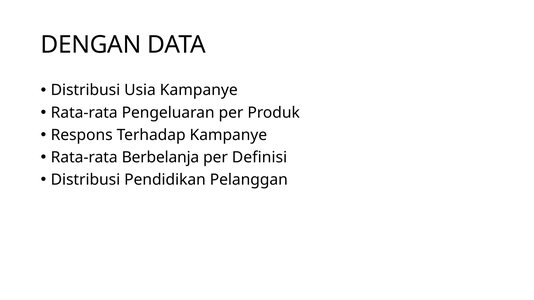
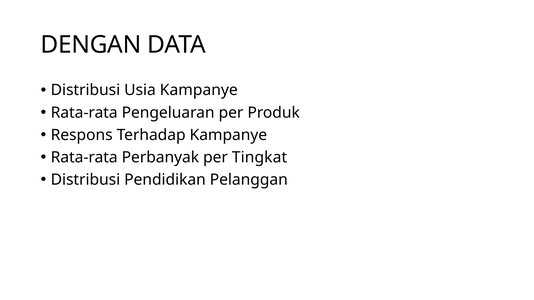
Berbelanja: Berbelanja -> Perbanyak
Definisi: Definisi -> Tingkat
